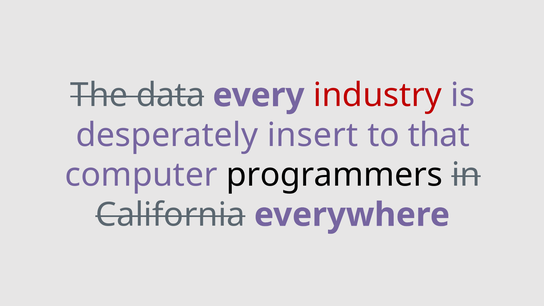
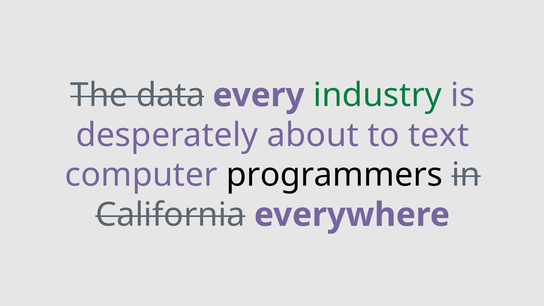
industry colour: red -> green
insert: insert -> about
that: that -> text
